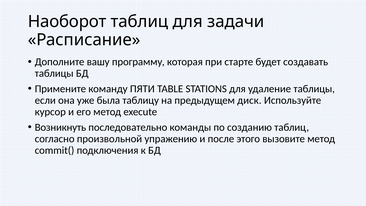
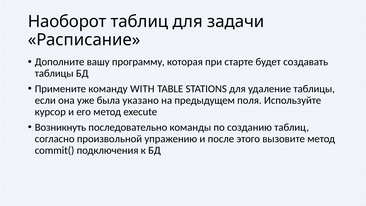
ПЯТИ: ПЯТИ -> WITH
таблицу: таблицу -> указано
диск: диск -> поля
